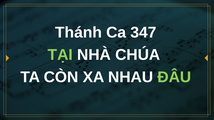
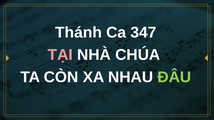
TẠI colour: light green -> pink
